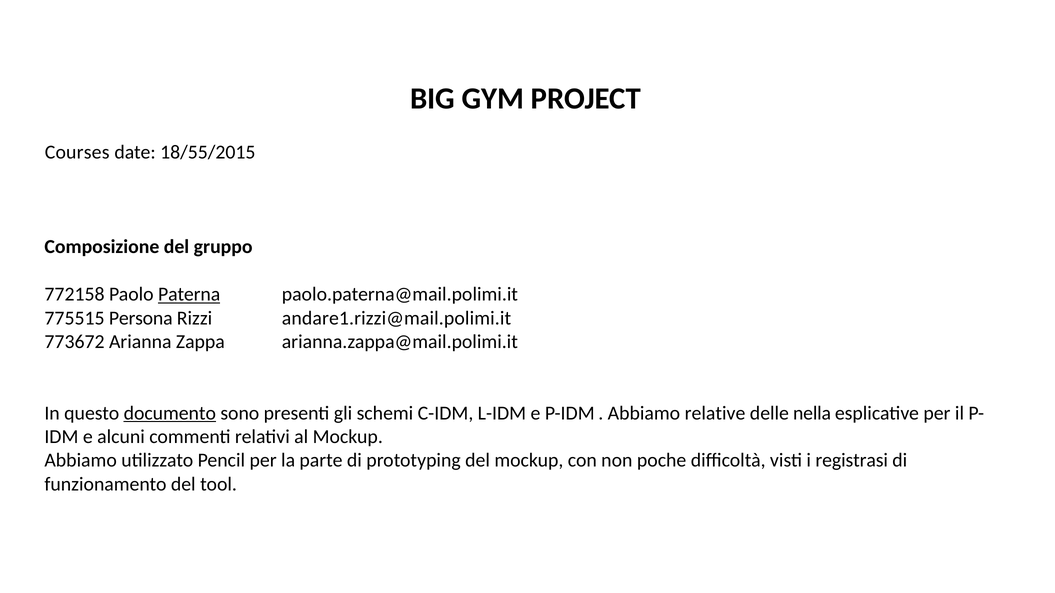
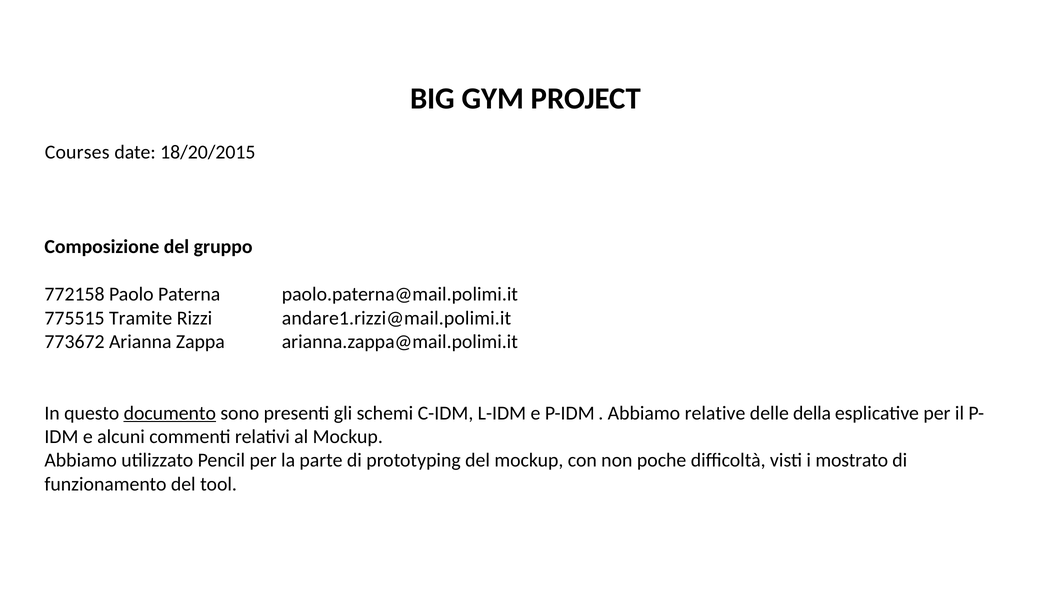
18/55/2015: 18/55/2015 -> 18/20/2015
Paterna underline: present -> none
Persona: Persona -> Tramite
nella: nella -> della
registrasi: registrasi -> mostrato
